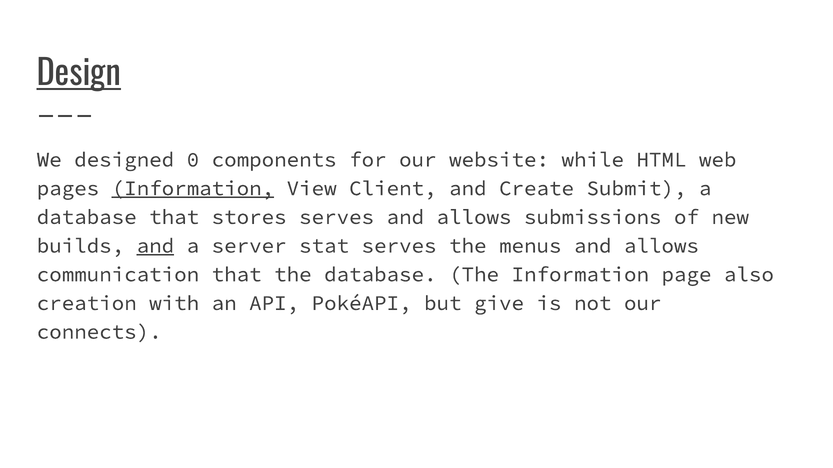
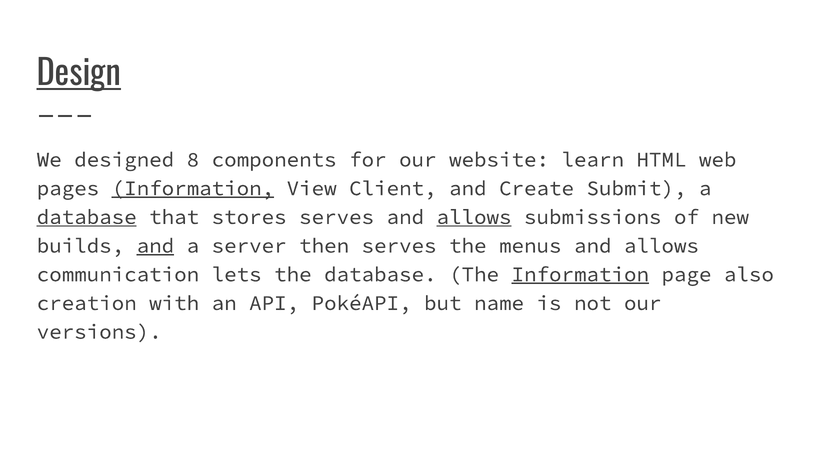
0: 0 -> 8
while: while -> learn
database at (87, 217) underline: none -> present
allows at (474, 217) underline: none -> present
stat: stat -> then
communication that: that -> lets
Information at (580, 275) underline: none -> present
give: give -> name
connects: connects -> versions
